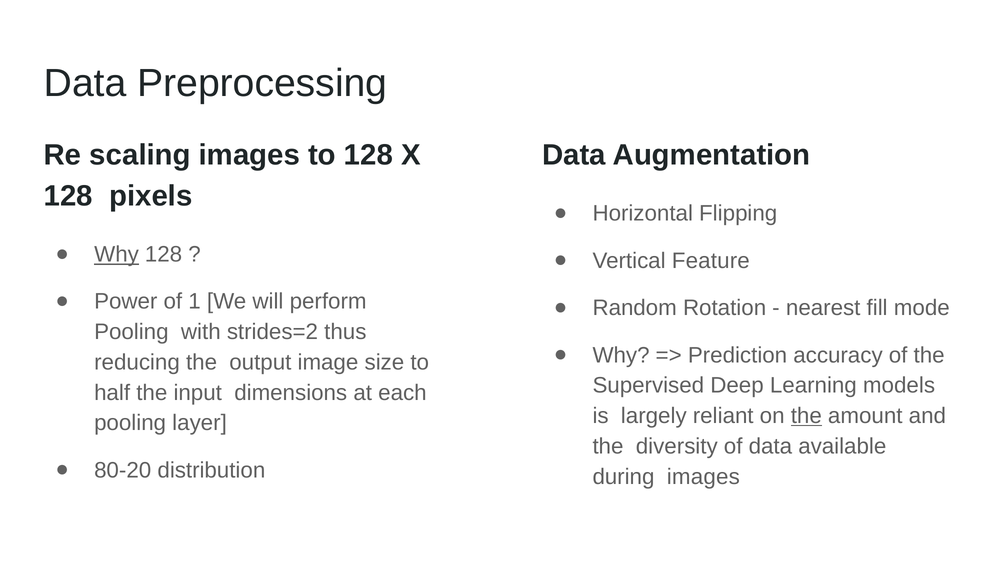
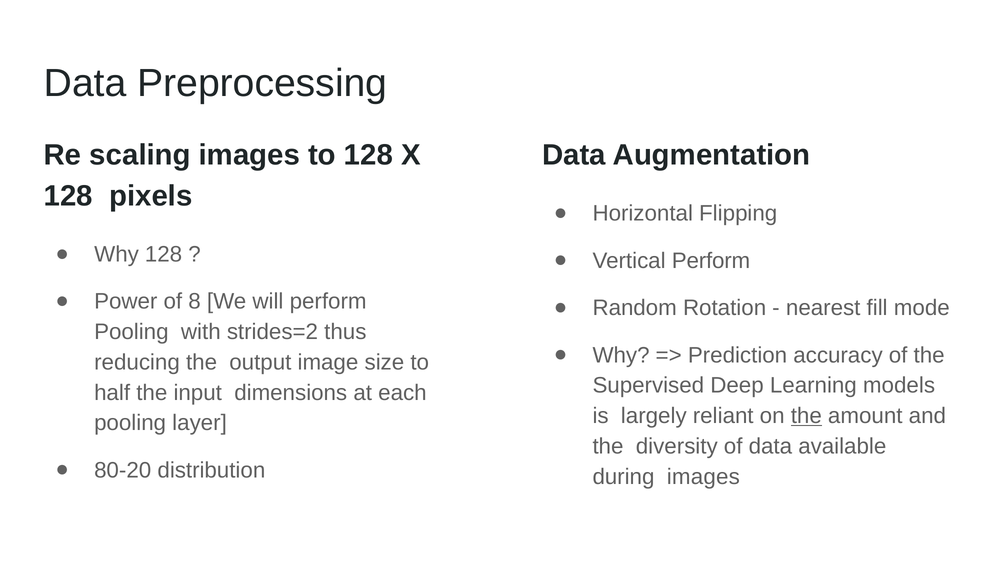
Why at (117, 254) underline: present -> none
Vertical Feature: Feature -> Perform
1: 1 -> 8
